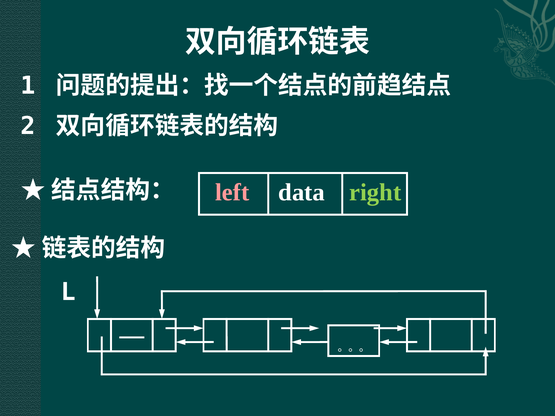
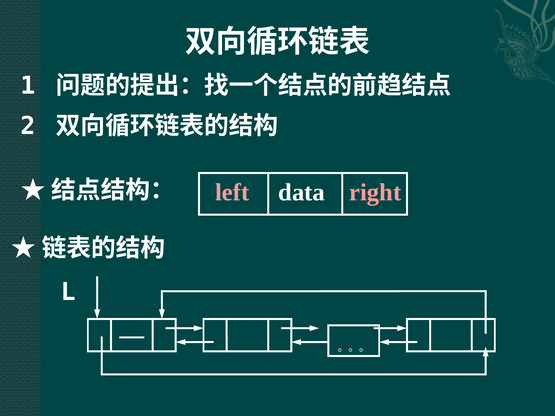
right colour: light green -> pink
